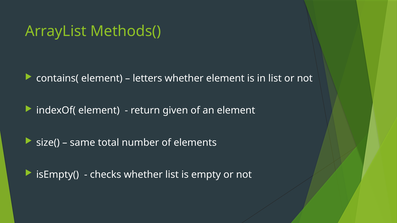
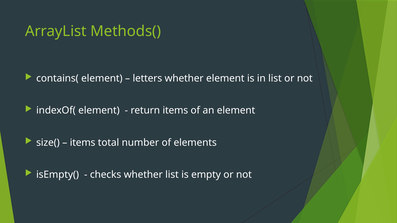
return given: given -> items
same at (83, 143): same -> items
